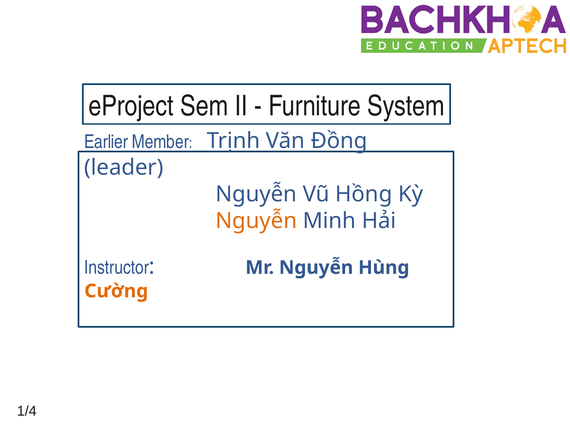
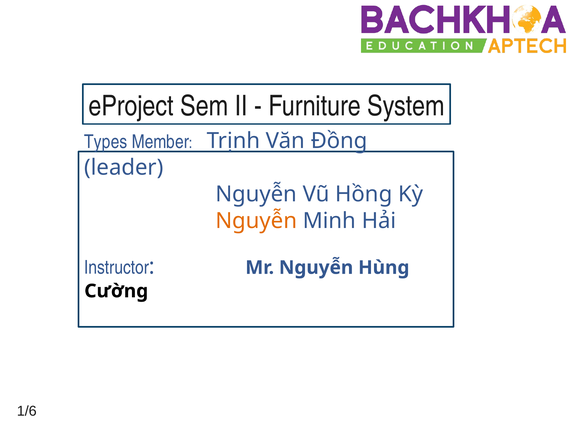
Earlier: Earlier -> Types
Cường colour: orange -> black
1/4: 1/4 -> 1/6
